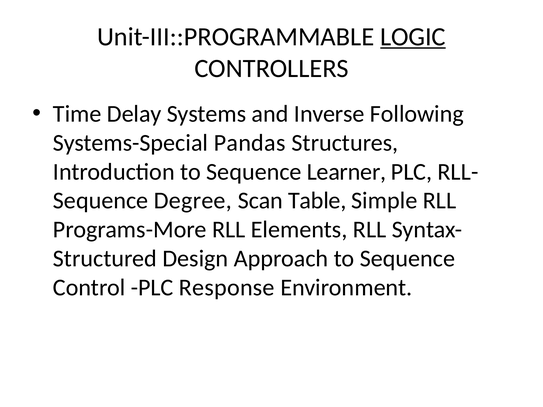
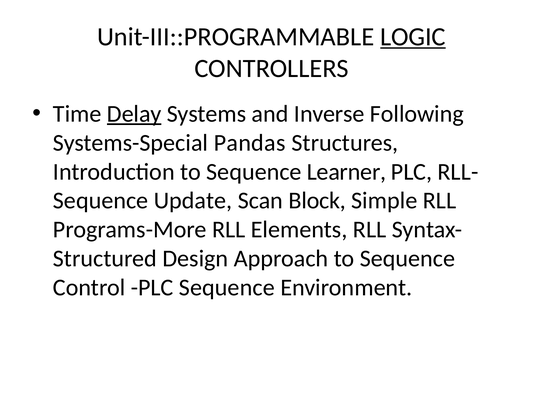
Delay underline: none -> present
Degree: Degree -> Update
Table: Table -> Block
PLC Response: Response -> Sequence
